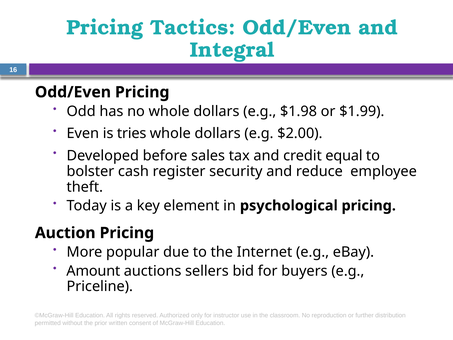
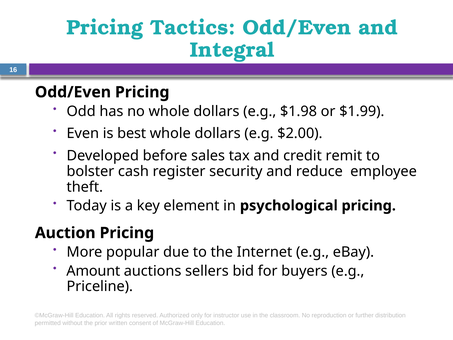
tries: tries -> best
equal: equal -> remit
